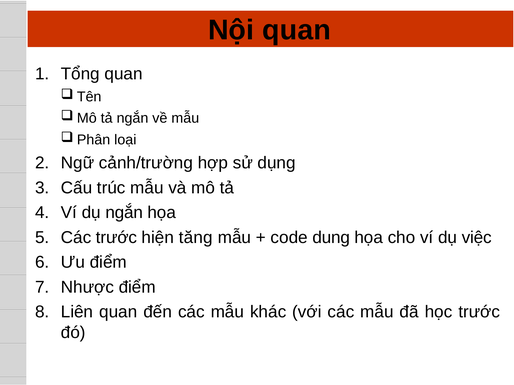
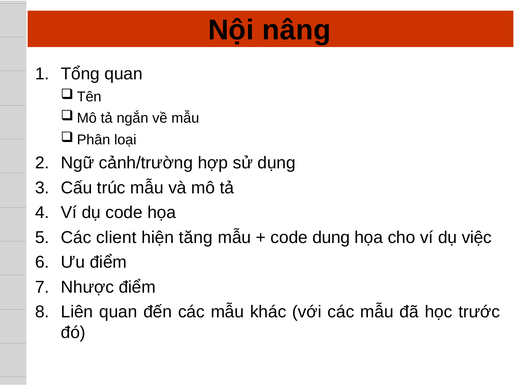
Nội quan: quan -> nâng
dụ ngắn: ngắn -> code
Các trước: trước -> client
